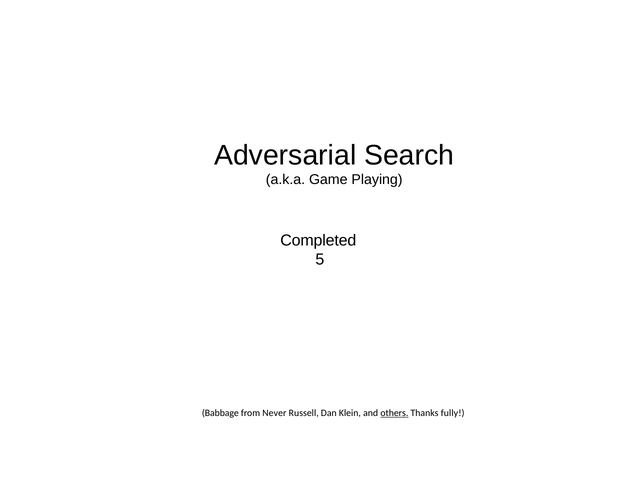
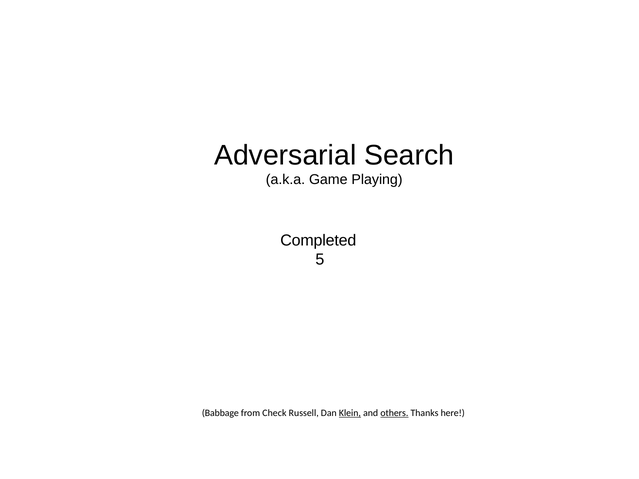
Never: Never -> Check
Klein underline: none -> present
fully: fully -> here
